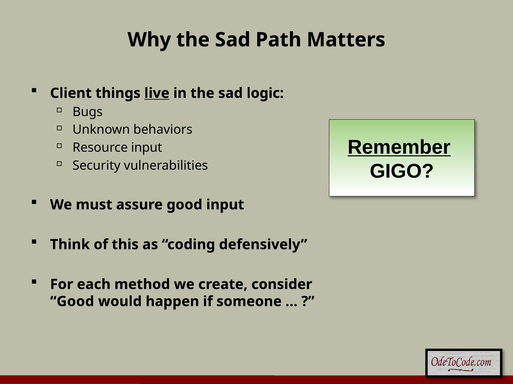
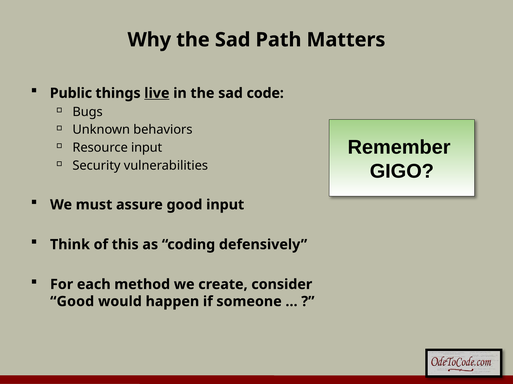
Client: Client -> Public
logic: logic -> code
Remember underline: present -> none
